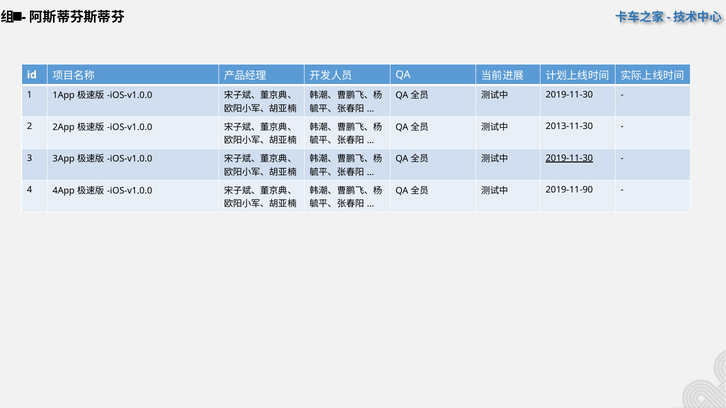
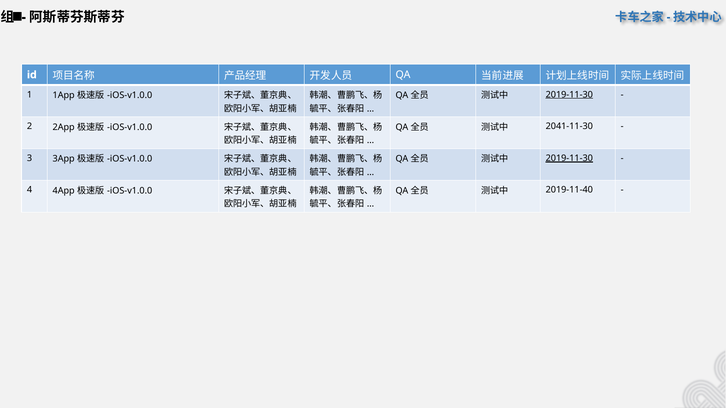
2019-11-30 at (569, 95) underline: none -> present
2013-11-30: 2013-11-30 -> 2041-11-30
2019-11-90: 2019-11-90 -> 2019-11-40
